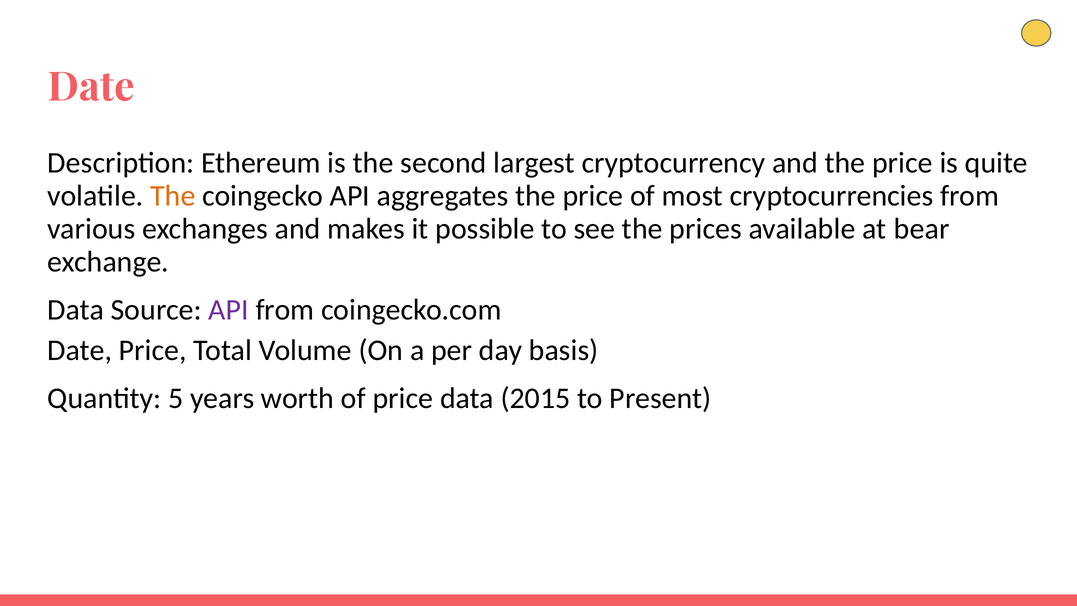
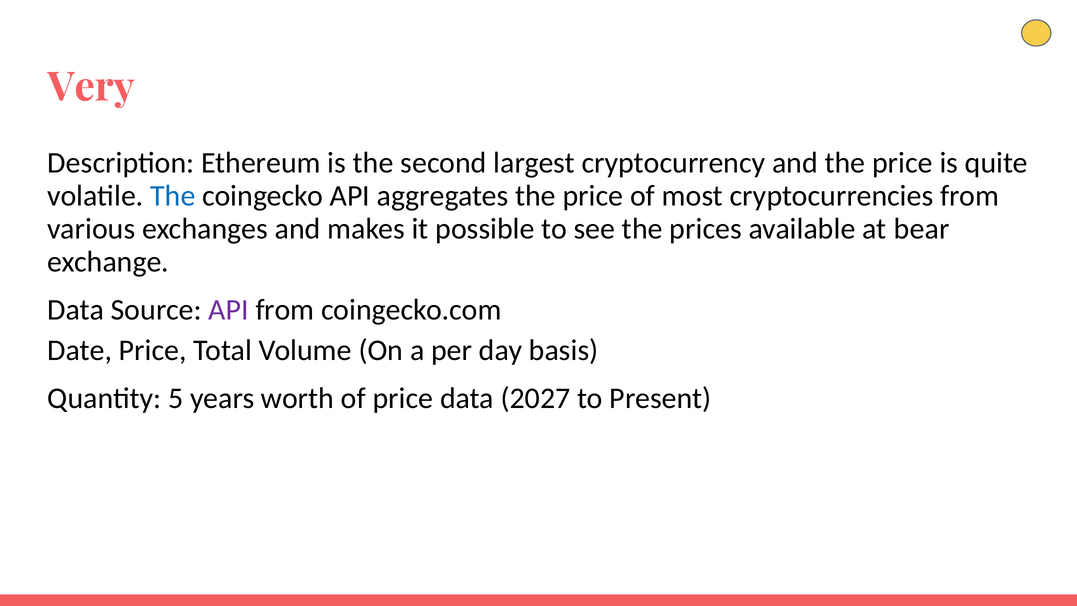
Date at (91, 87): Date -> Very
The at (173, 196) colour: orange -> blue
2015: 2015 -> 2027
